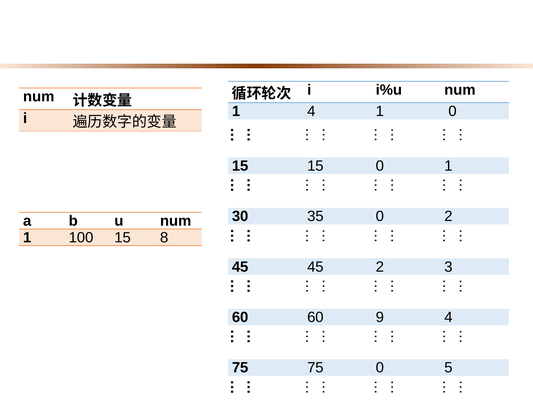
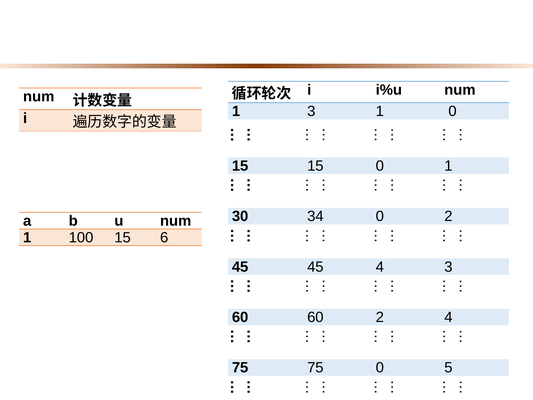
1 4: 4 -> 3
35: 35 -> 34
15 8: 8 -> 6
45 2: 2 -> 4
60 9: 9 -> 2
